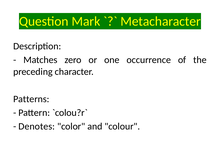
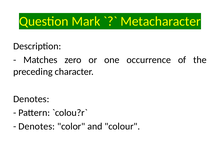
Patterns at (31, 99): Patterns -> Denotes
